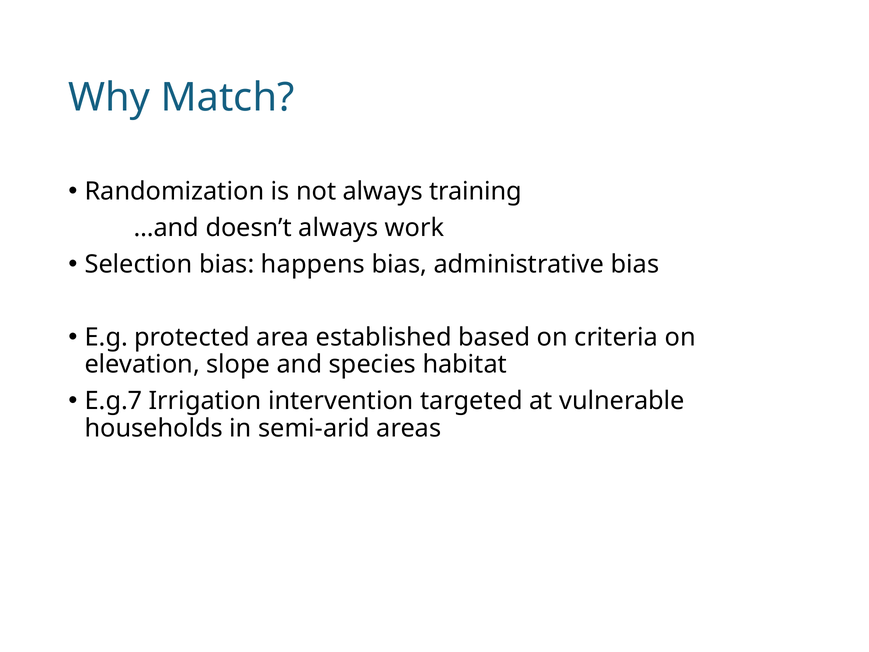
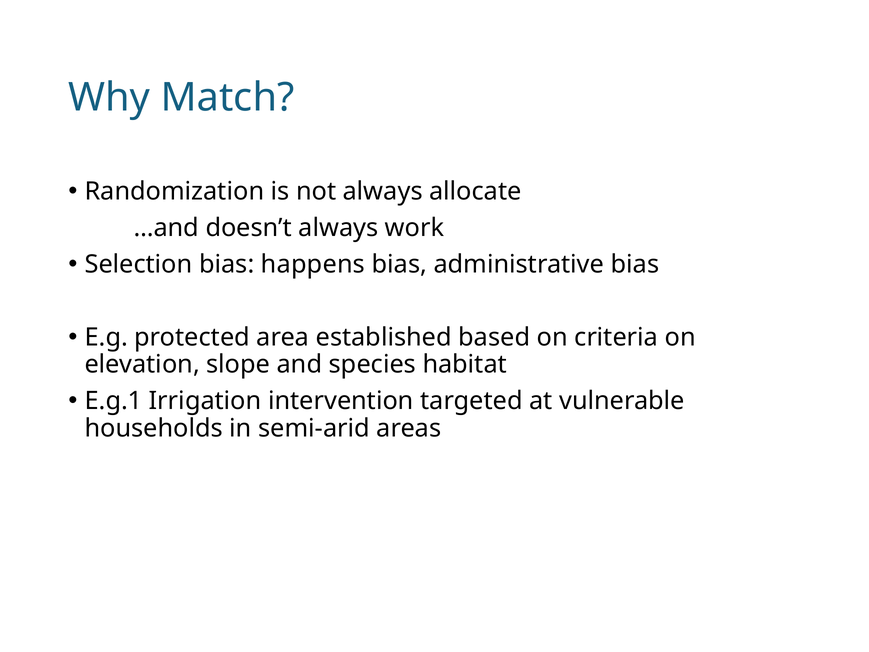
training: training -> allocate
E.g.7: E.g.7 -> E.g.1
